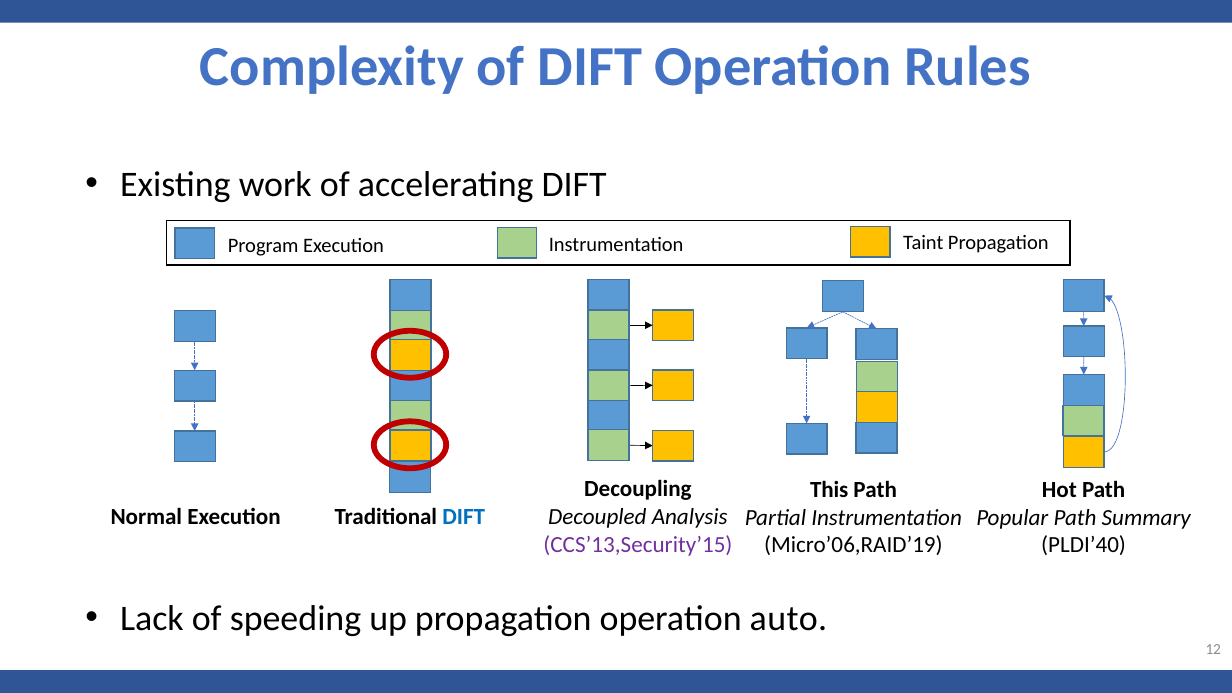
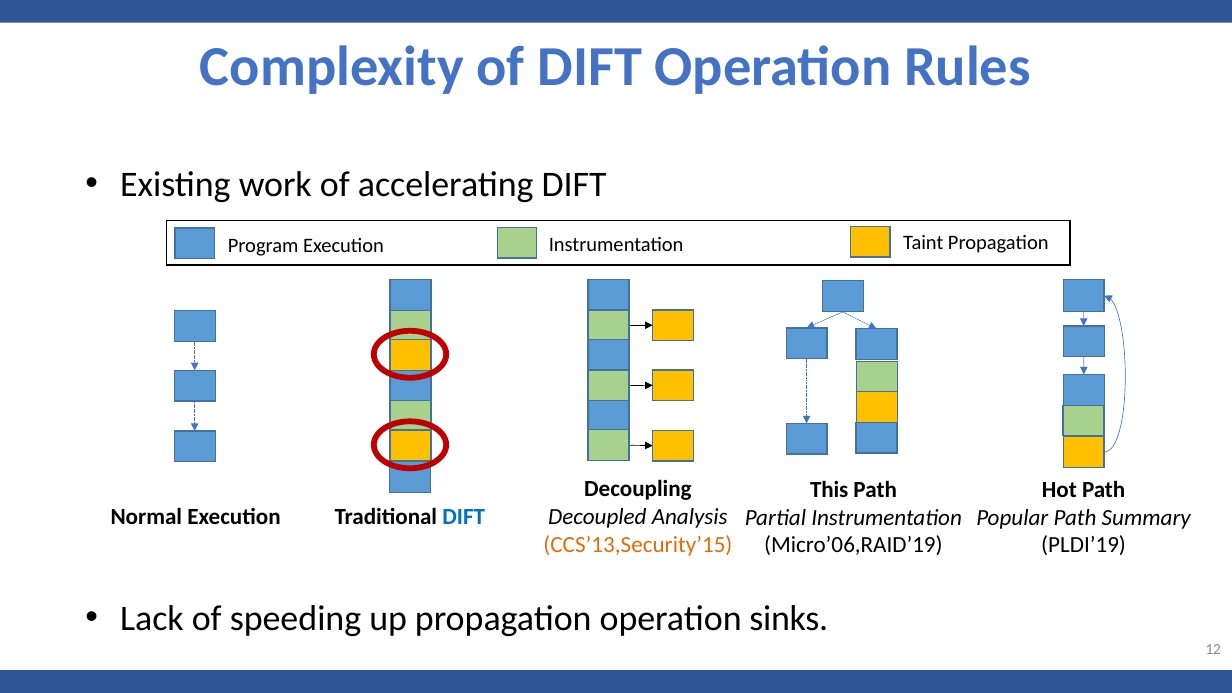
CCS’13,Security’15 colour: purple -> orange
PLDI’40: PLDI’40 -> PLDI’19
auto: auto -> sinks
